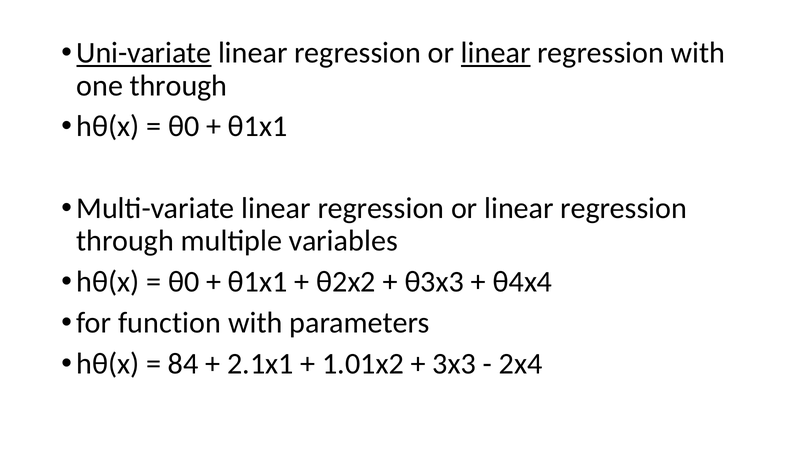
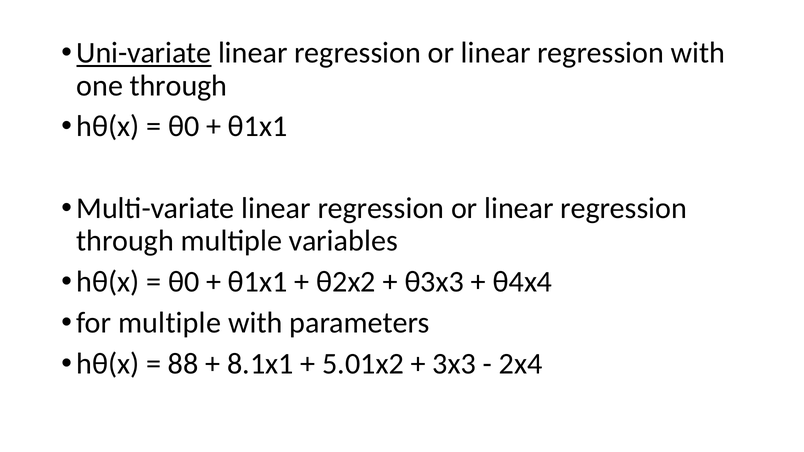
linear at (496, 53) underline: present -> none
for function: function -> multiple
84: 84 -> 88
2.1x1: 2.1x1 -> 8.1x1
1.01x2: 1.01x2 -> 5.01x2
